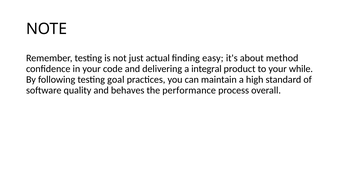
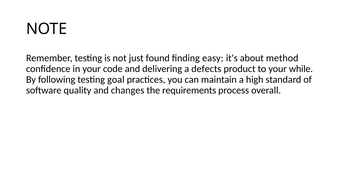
actual: actual -> found
integral: integral -> defects
behaves: behaves -> changes
performance: performance -> requirements
